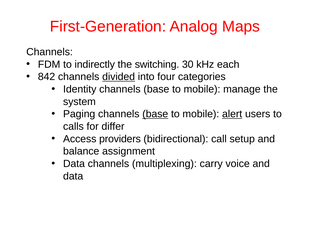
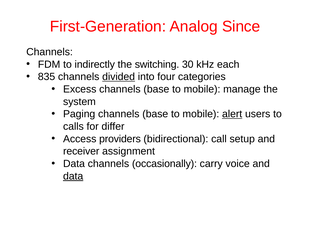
Maps: Maps -> Since
842: 842 -> 835
Identity: Identity -> Excess
base at (155, 114) underline: present -> none
balance: balance -> receiver
multiplexing: multiplexing -> occasionally
data at (73, 176) underline: none -> present
